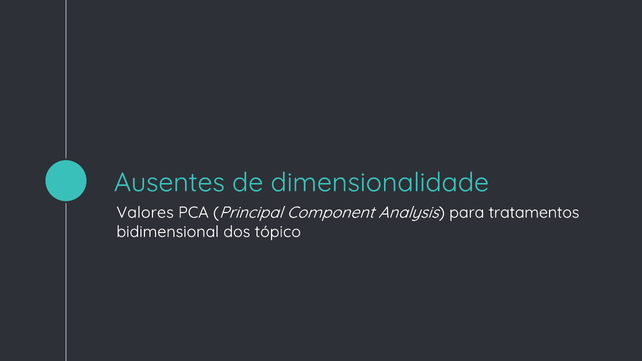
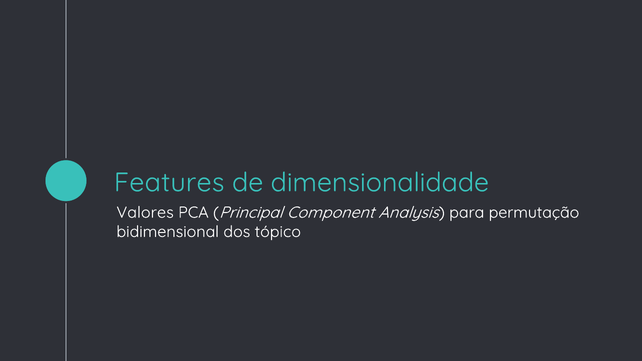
Ausentes: Ausentes -> Features
tratamentos: tratamentos -> permutação
